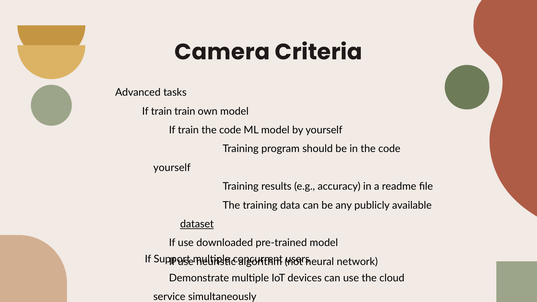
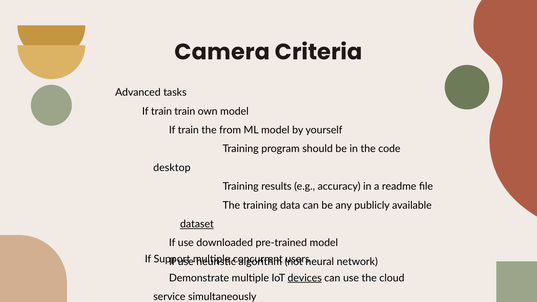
train the code: code -> from
yourself at (172, 168): yourself -> desktop
devices underline: none -> present
